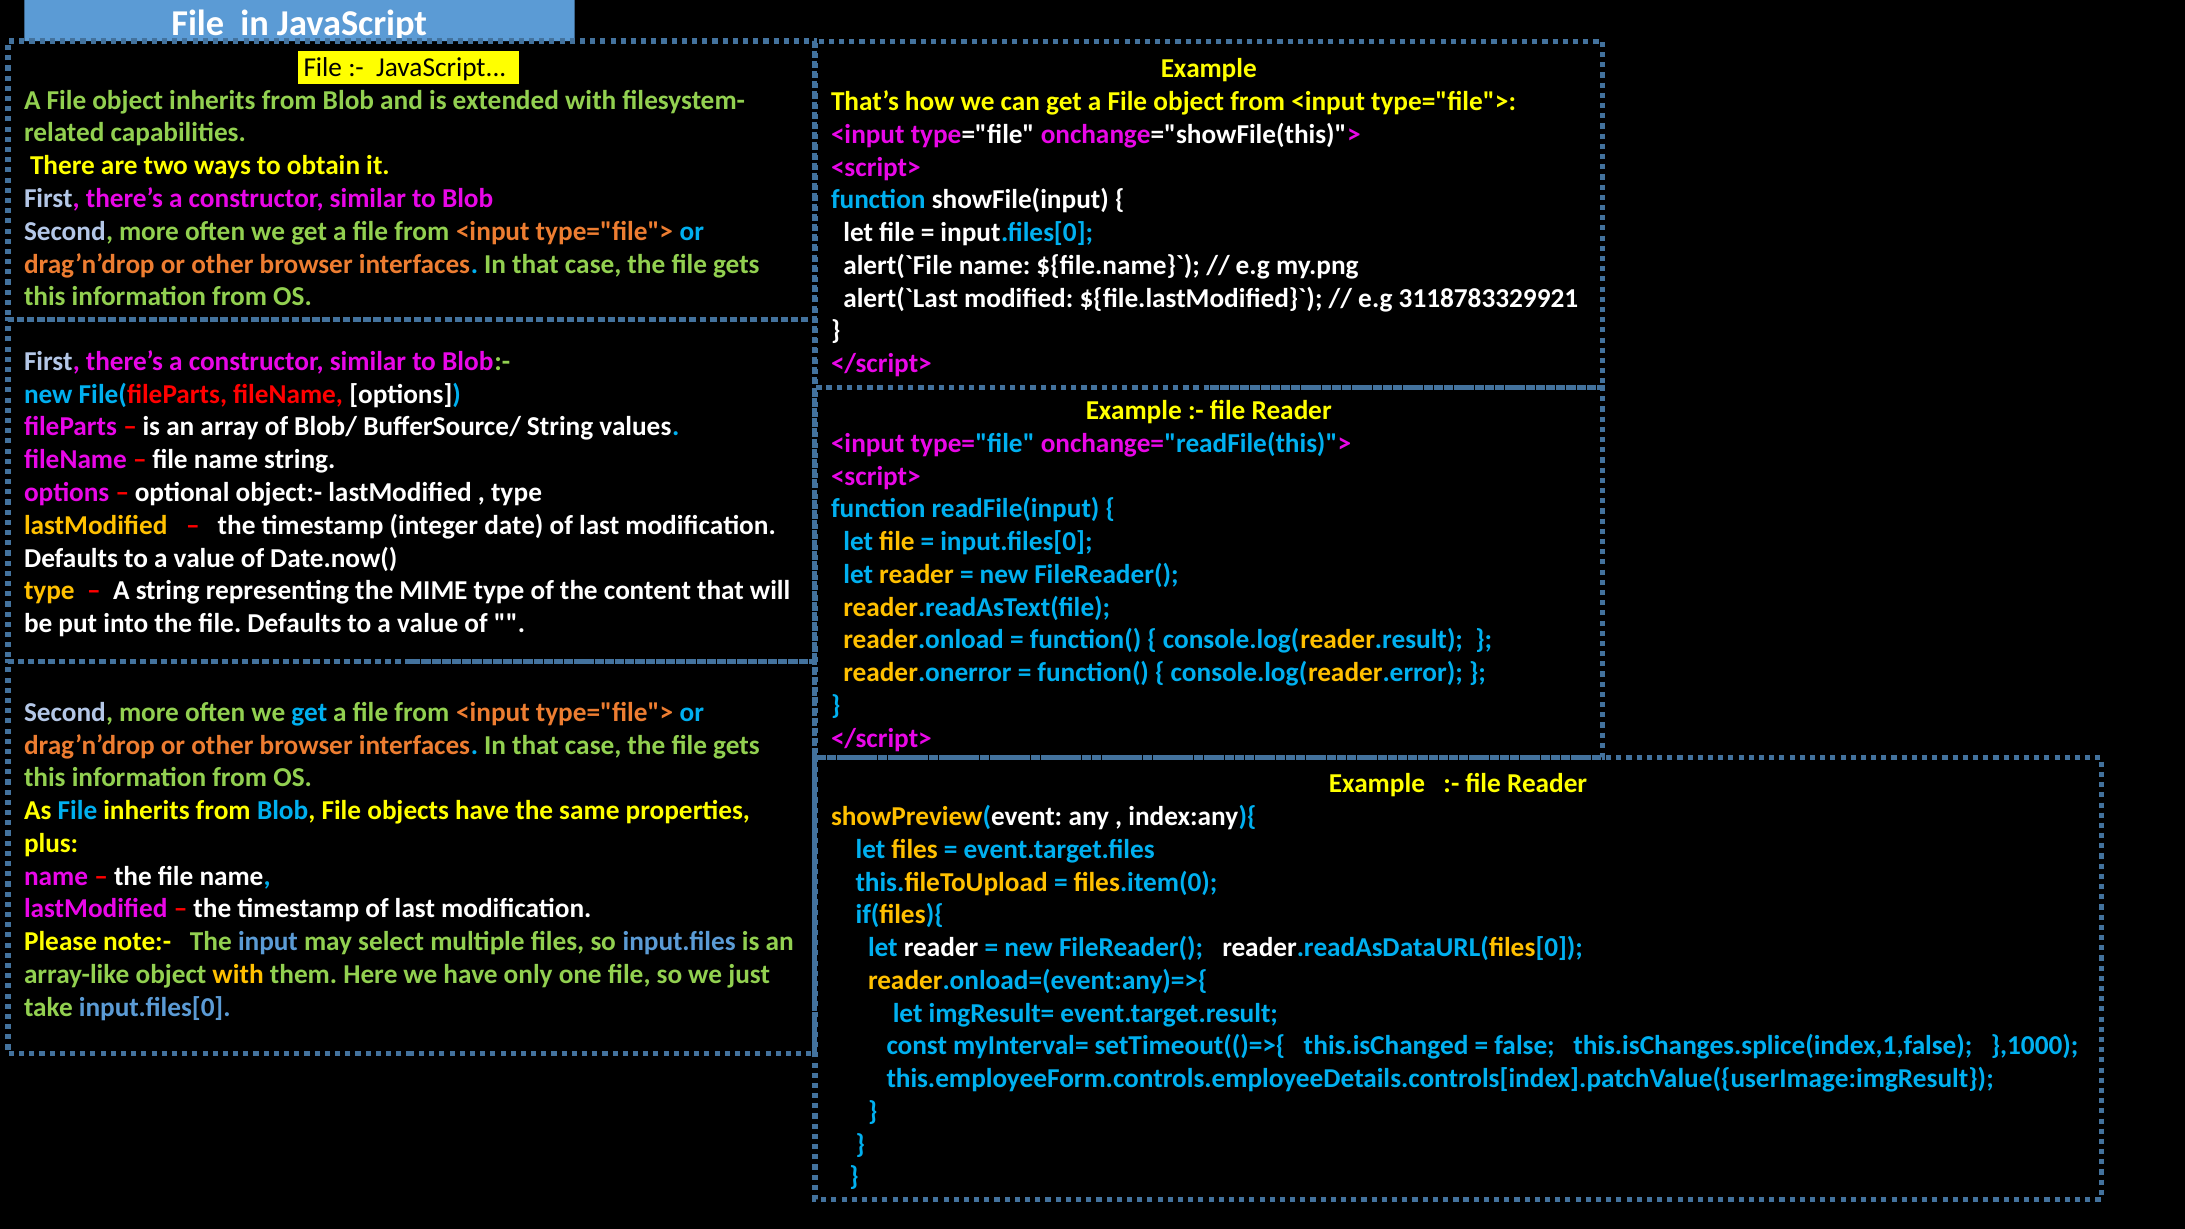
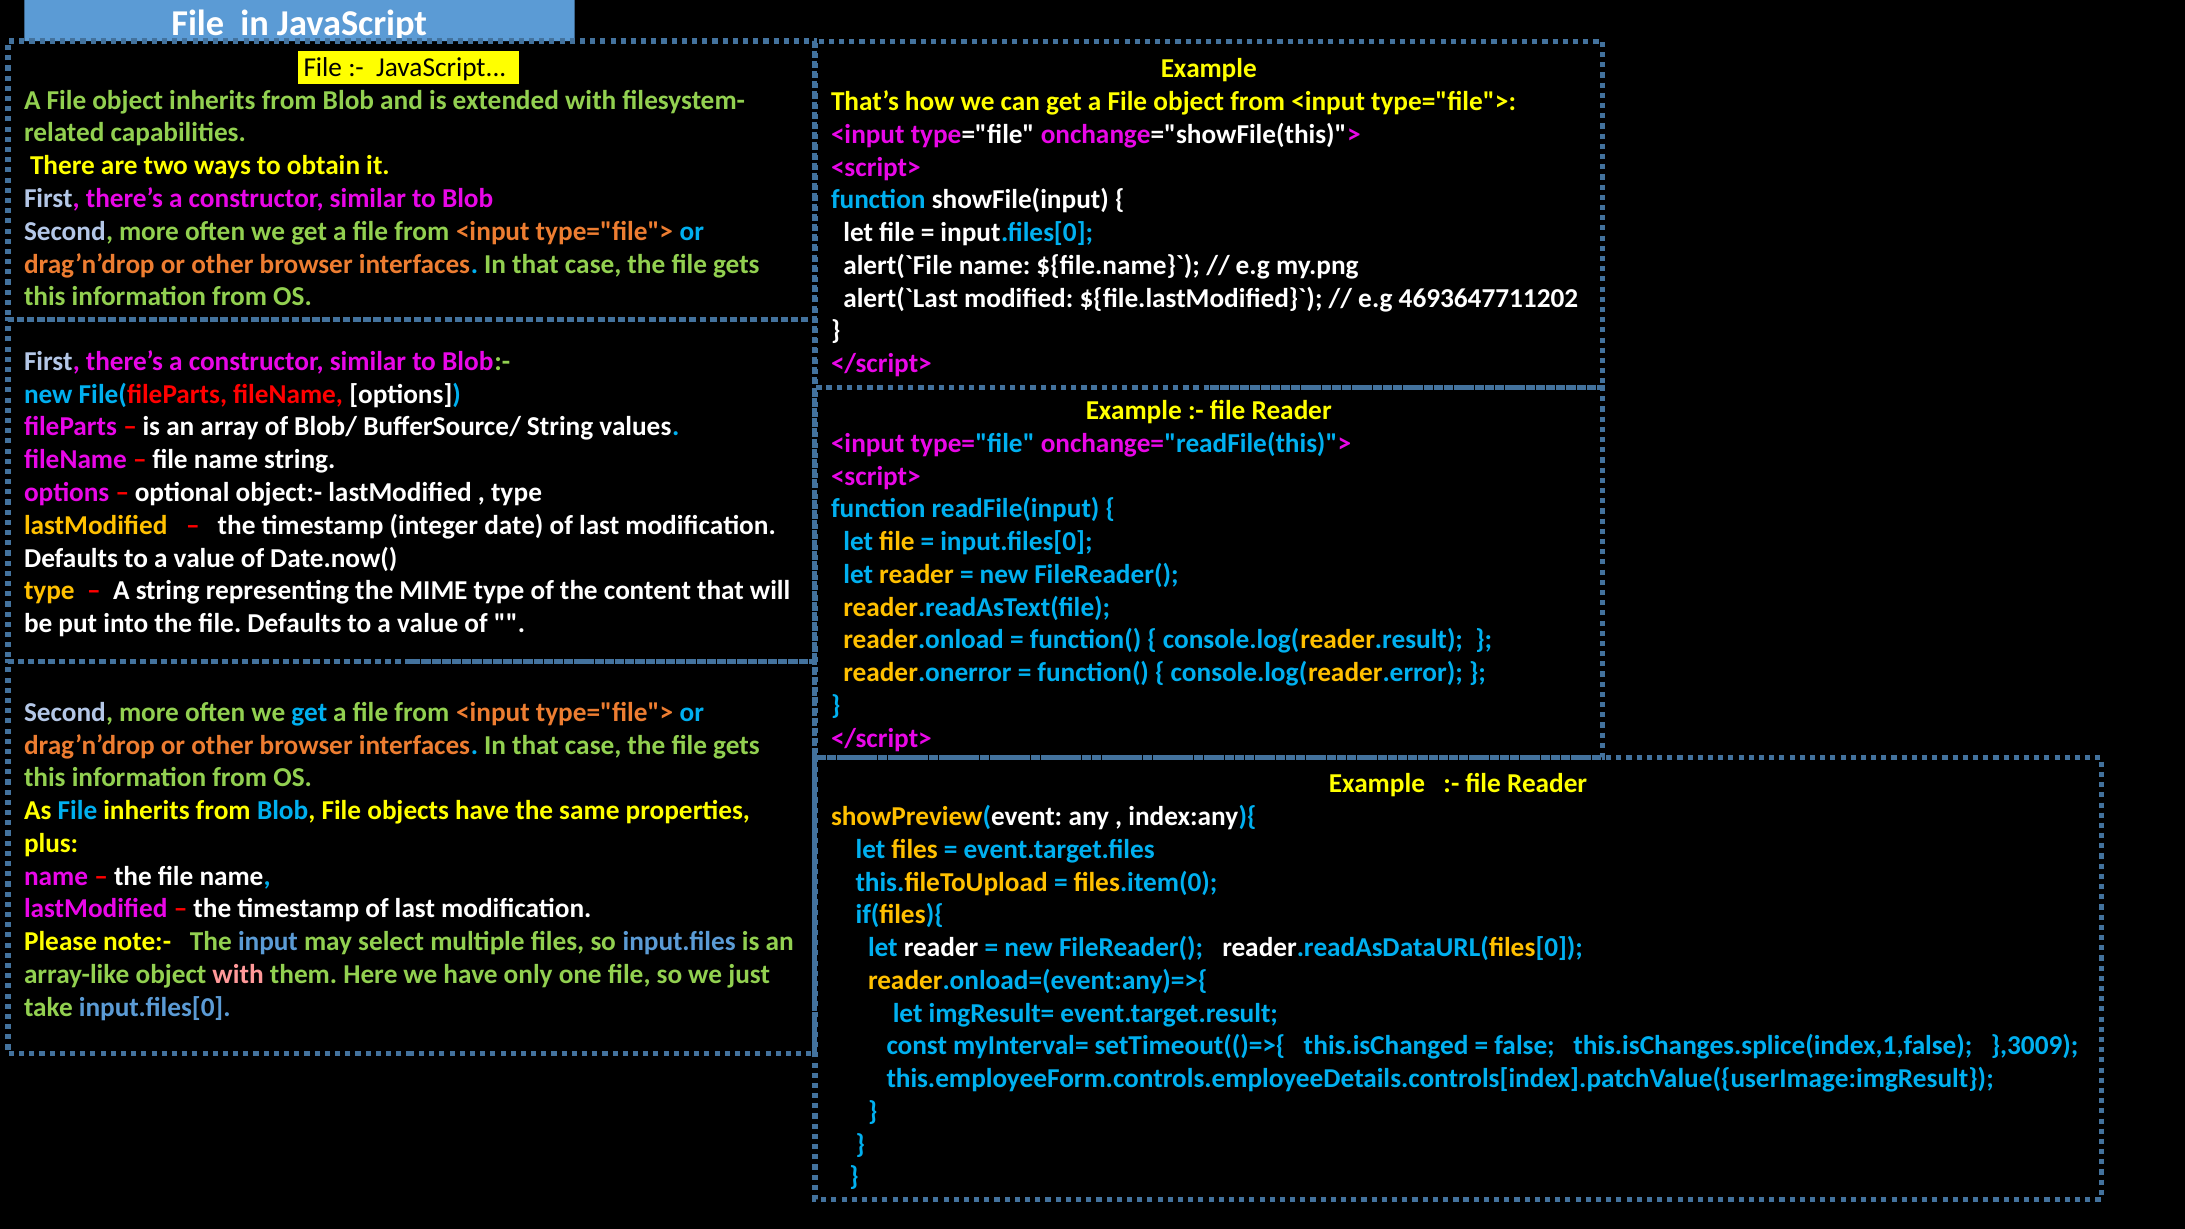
3118783329921: 3118783329921 -> 4693647711202
with at (238, 974) colour: yellow -> pink
},1000: },1000 -> },3009
